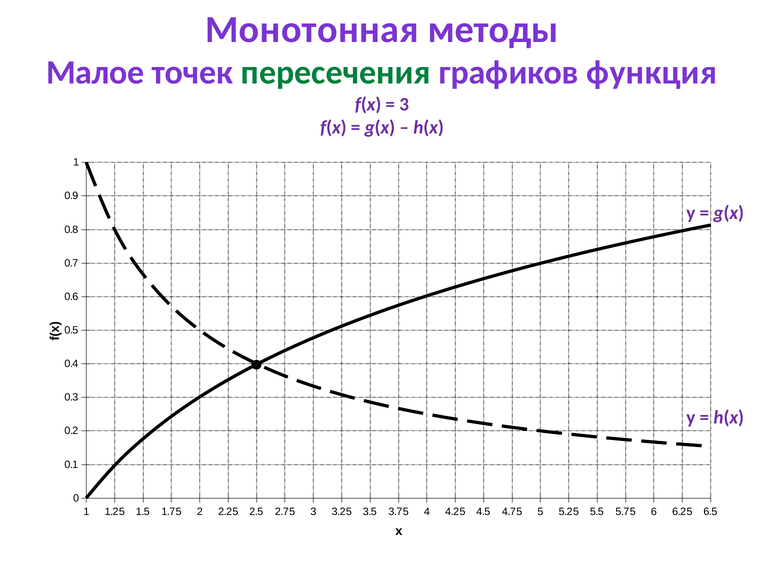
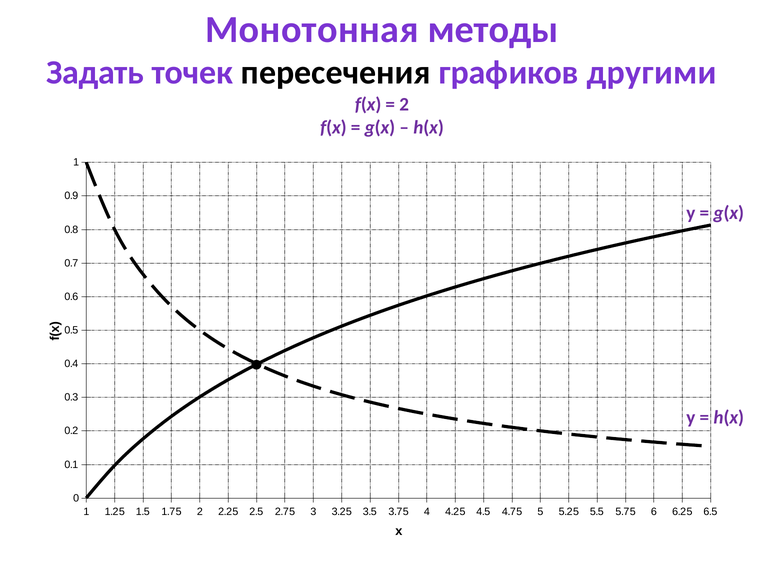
Малое: Малое -> Задать
пересечения colour: green -> black
функция: функция -> другими
3 at (404, 104): 3 -> 2
